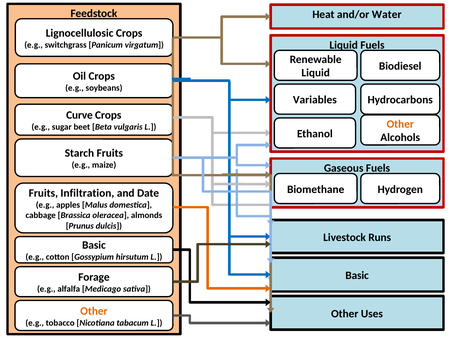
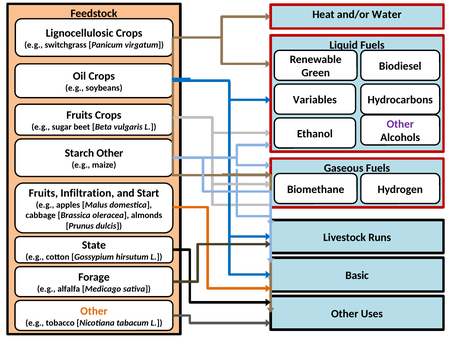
Liquid at (316, 73): Liquid -> Green
Curve at (79, 115): Curve -> Fruits
Other at (400, 124) colour: orange -> purple
Starch Fruits: Fruits -> Other
Date: Date -> Start
Basic at (94, 245): Basic -> State
